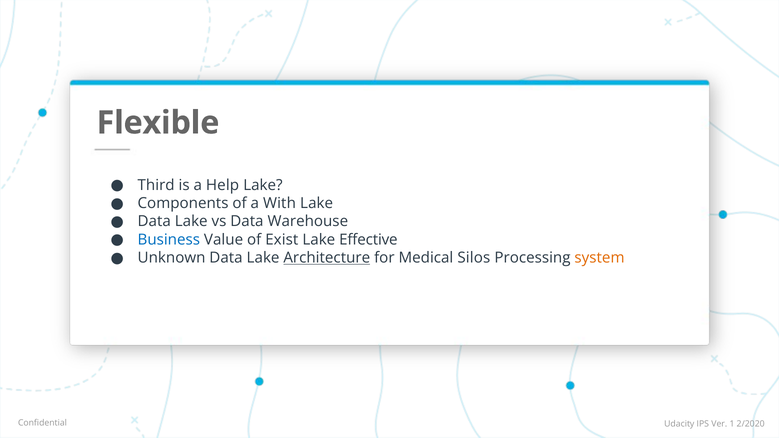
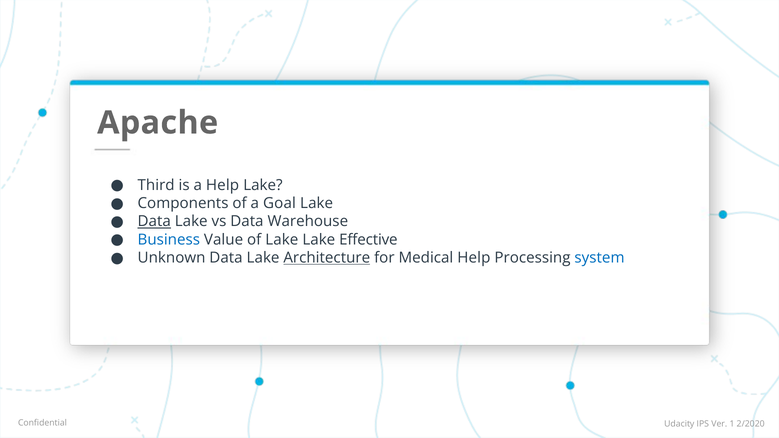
Flexible: Flexible -> Apache
With: With -> Goal
Data at (154, 222) underline: none -> present
of Exist: Exist -> Lake
Medical Silos: Silos -> Help
system colour: orange -> blue
